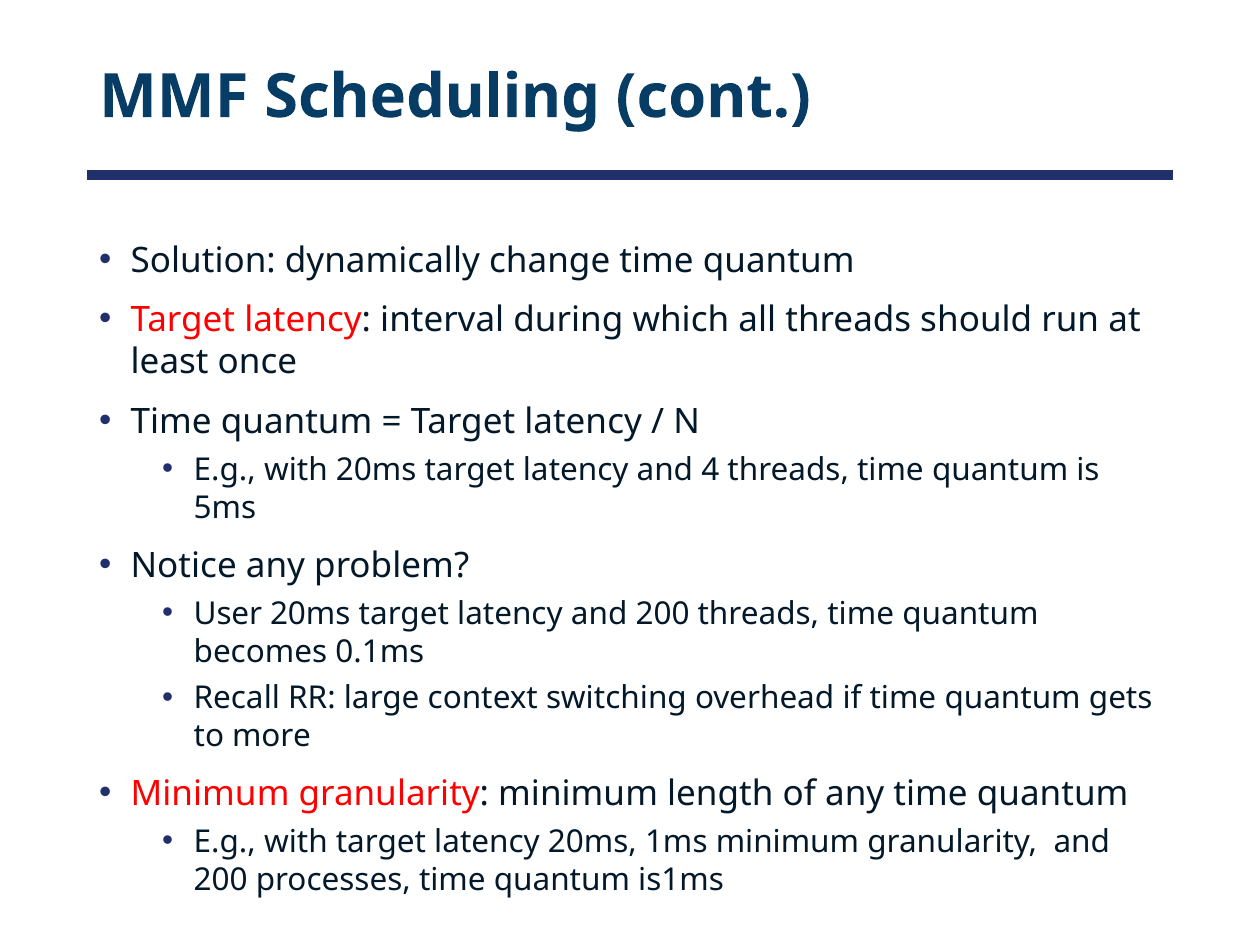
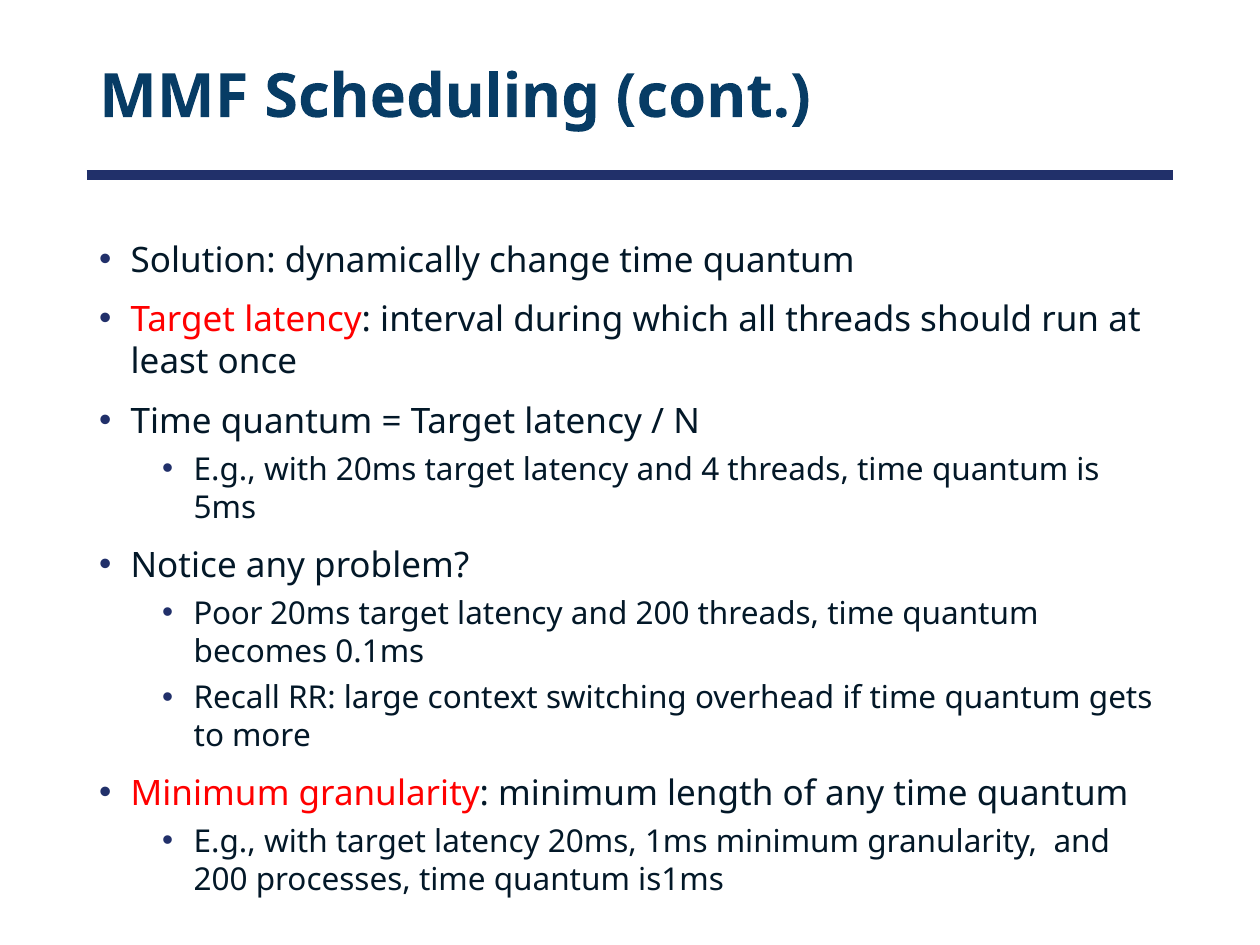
User: User -> Poor
